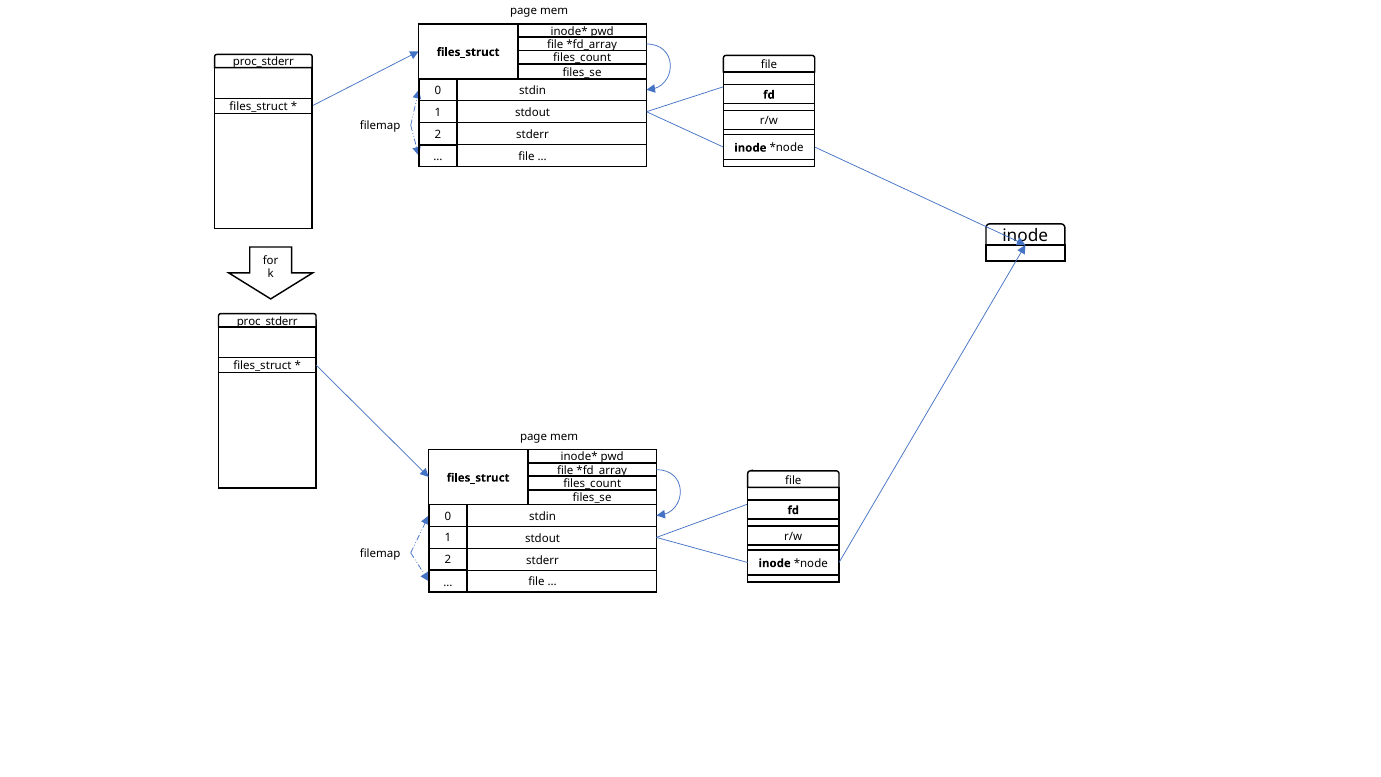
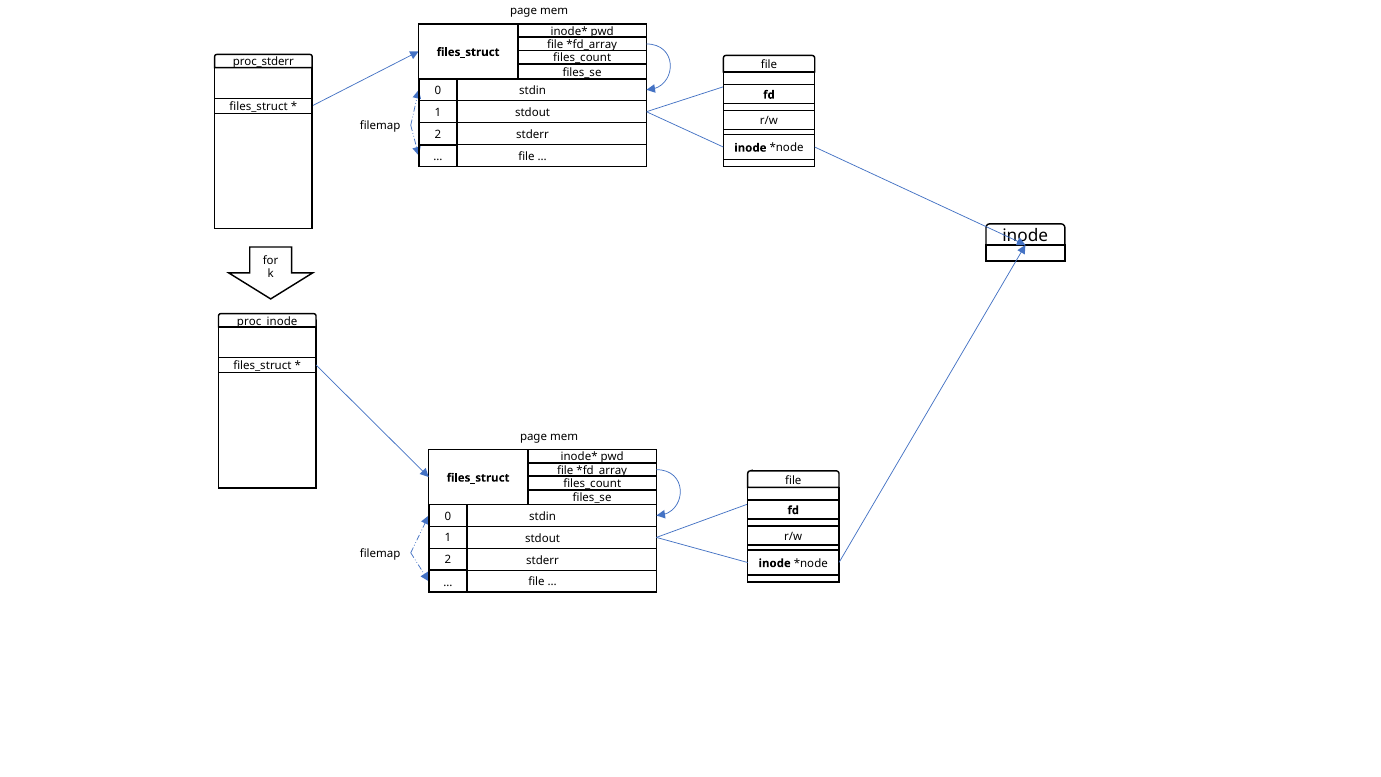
proc_stderr at (267, 321): proc_stderr -> proc_inode
